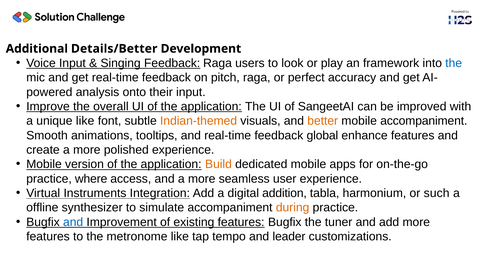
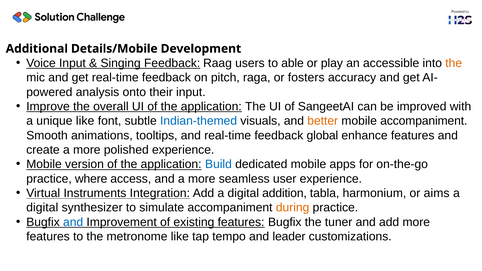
Details/Better: Details/Better -> Details/Mobile
Feedback Raga: Raga -> Raag
look: look -> able
framework: framework -> accessible
the at (454, 63) colour: blue -> orange
perfect: perfect -> fosters
Indian-themed colour: orange -> blue
Build colour: orange -> blue
such: such -> aims
offline at (42, 208): offline -> digital
